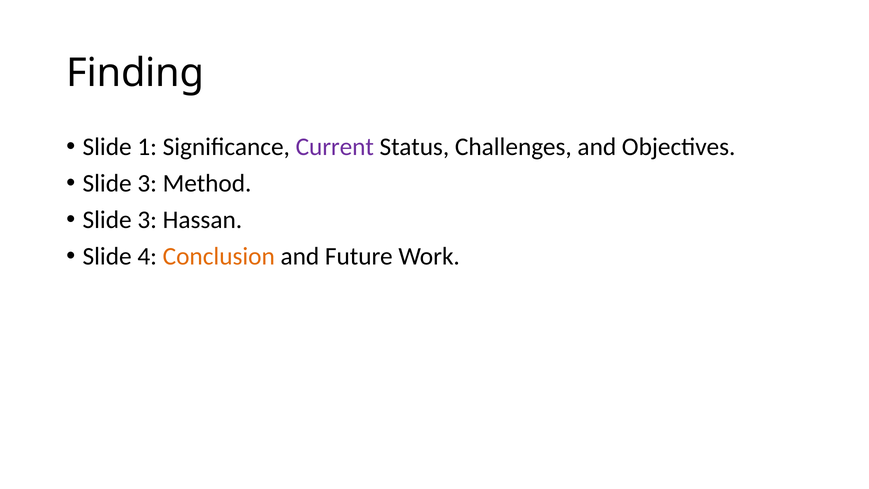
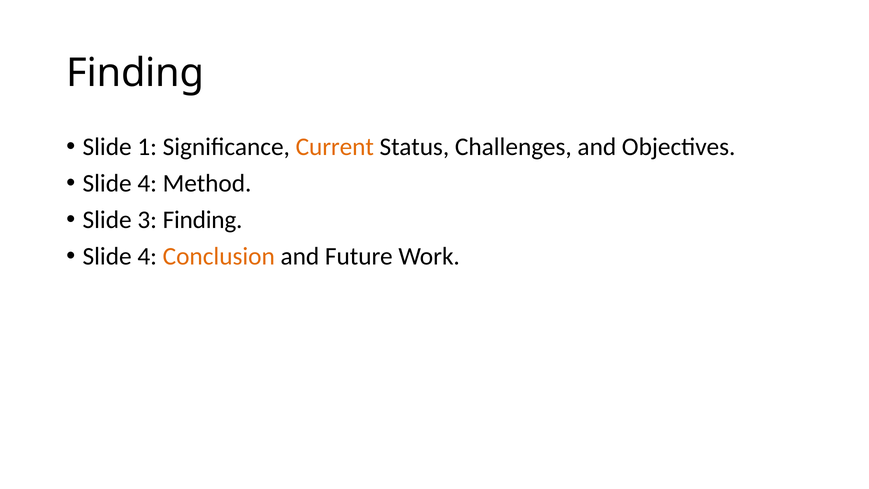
Current colour: purple -> orange
3 at (147, 183): 3 -> 4
3 Hassan: Hassan -> Finding
